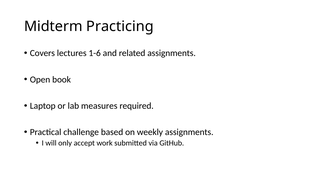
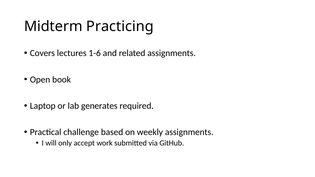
measures: measures -> generates
